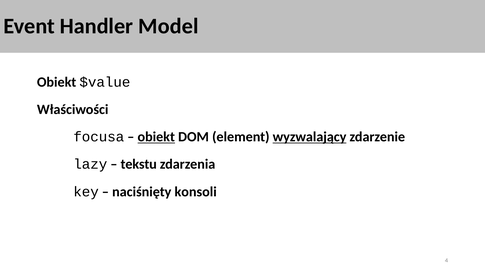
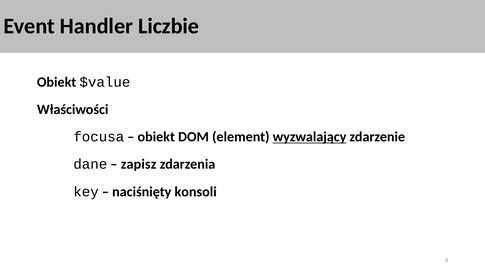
Model: Model -> Liczbie
obiekt at (156, 137) underline: present -> none
lazy: lazy -> dane
tekstu: tekstu -> zapisz
